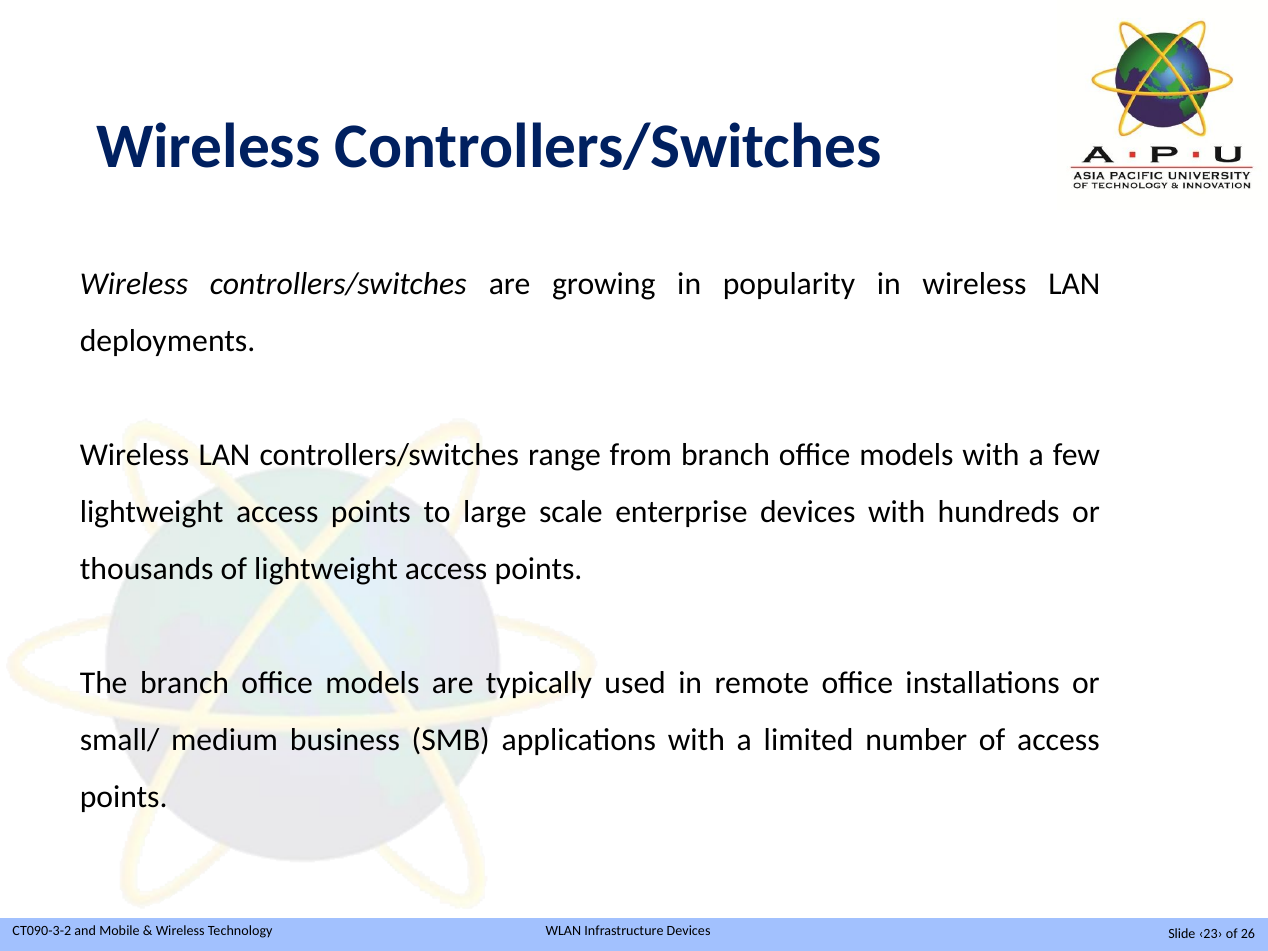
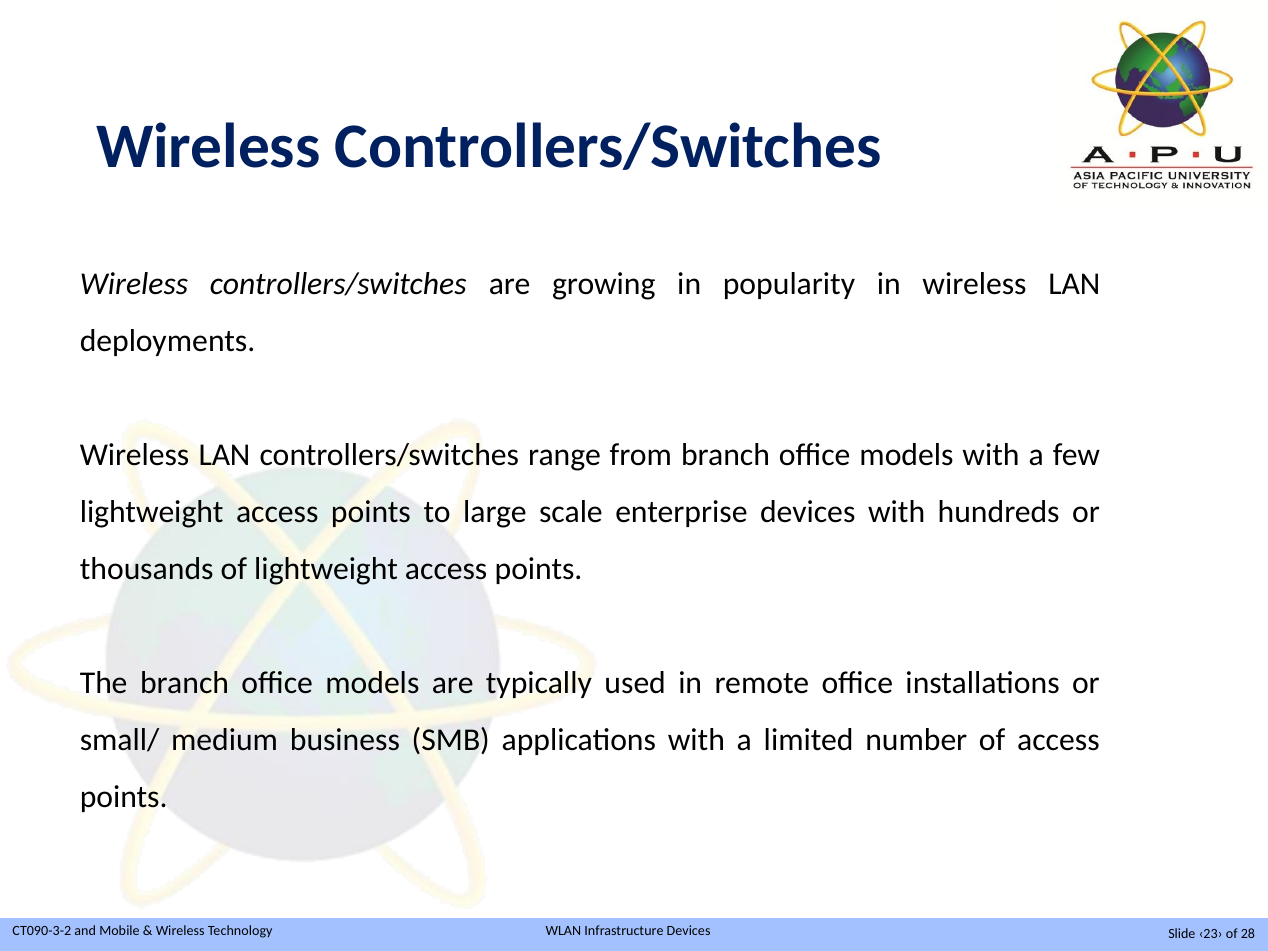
26: 26 -> 28
